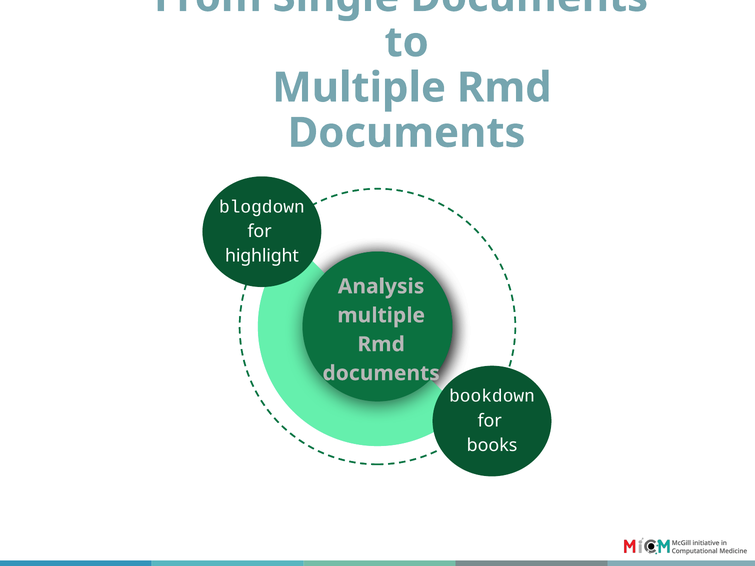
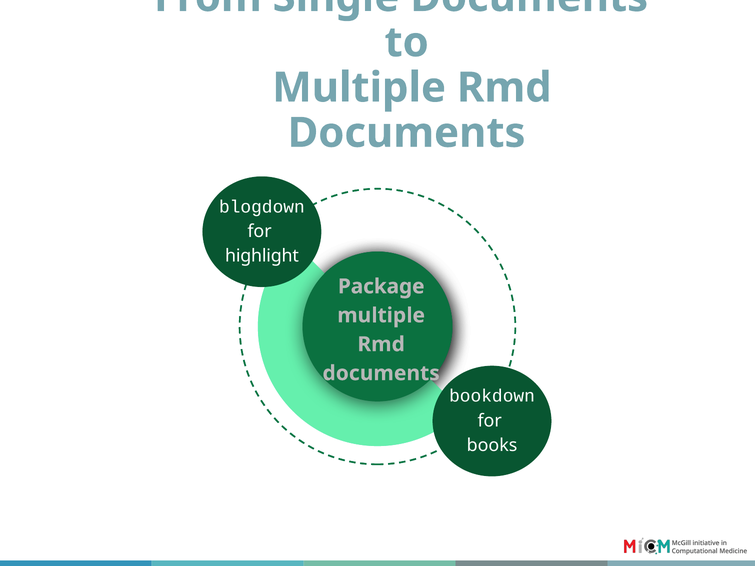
Analysis: Analysis -> Package
